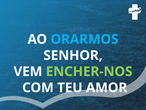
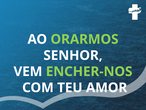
ORARMOS colour: light blue -> light green
